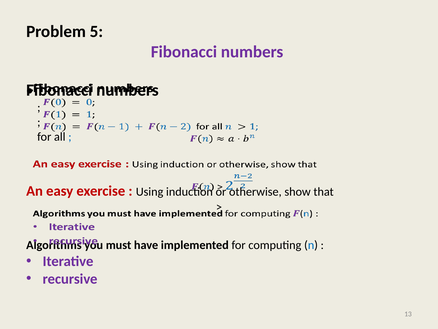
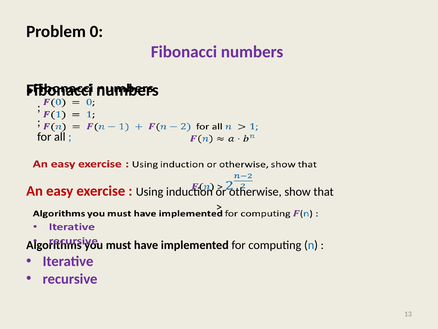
5: 5 -> 0
